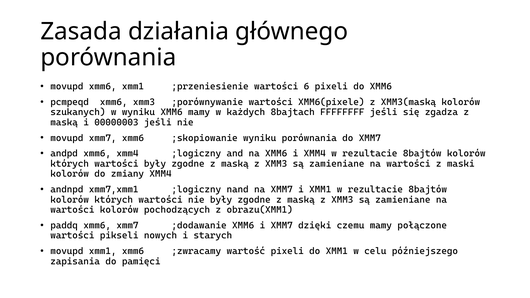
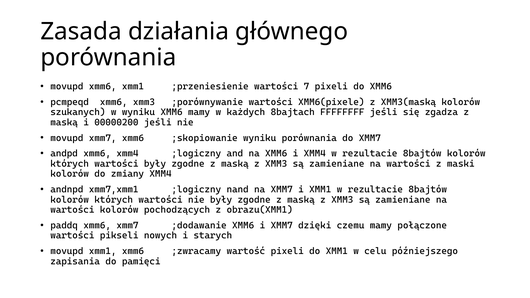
6: 6 -> 7
00000003: 00000003 -> 00000200
